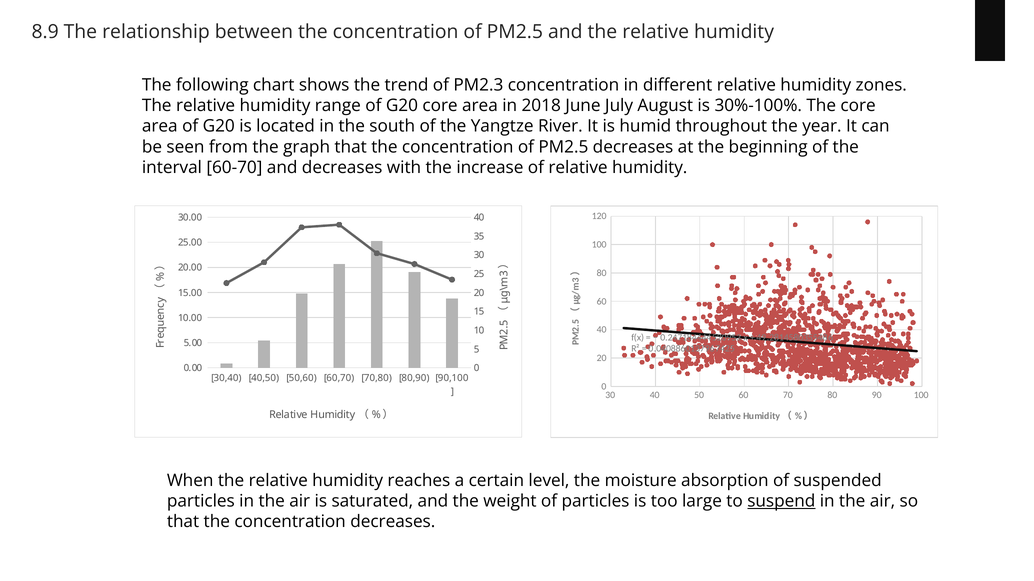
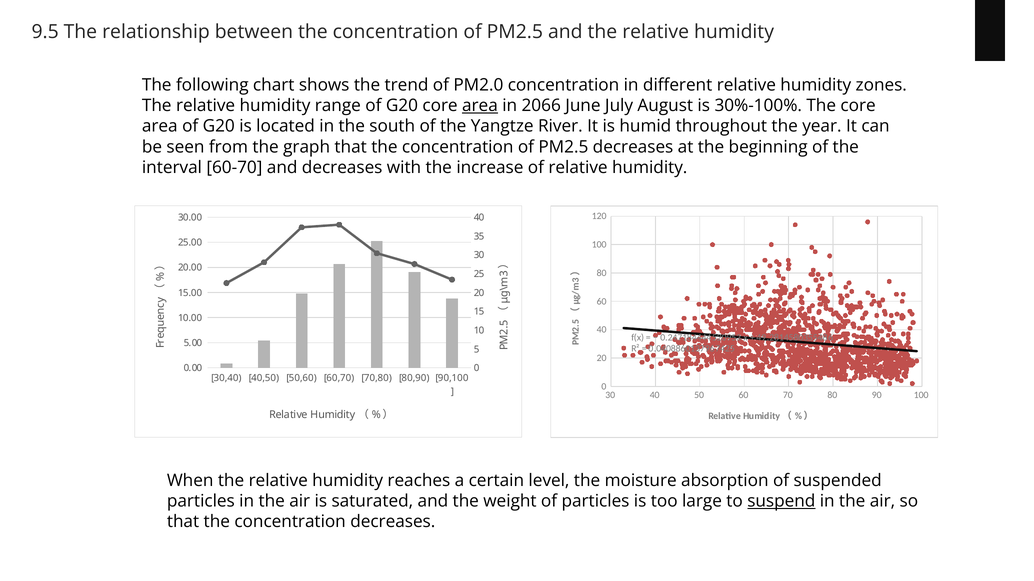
8.9: 8.9 -> 9.5
PM2.3: PM2.3 -> PM2.0
area at (480, 106) underline: none -> present
2018: 2018 -> 2066
